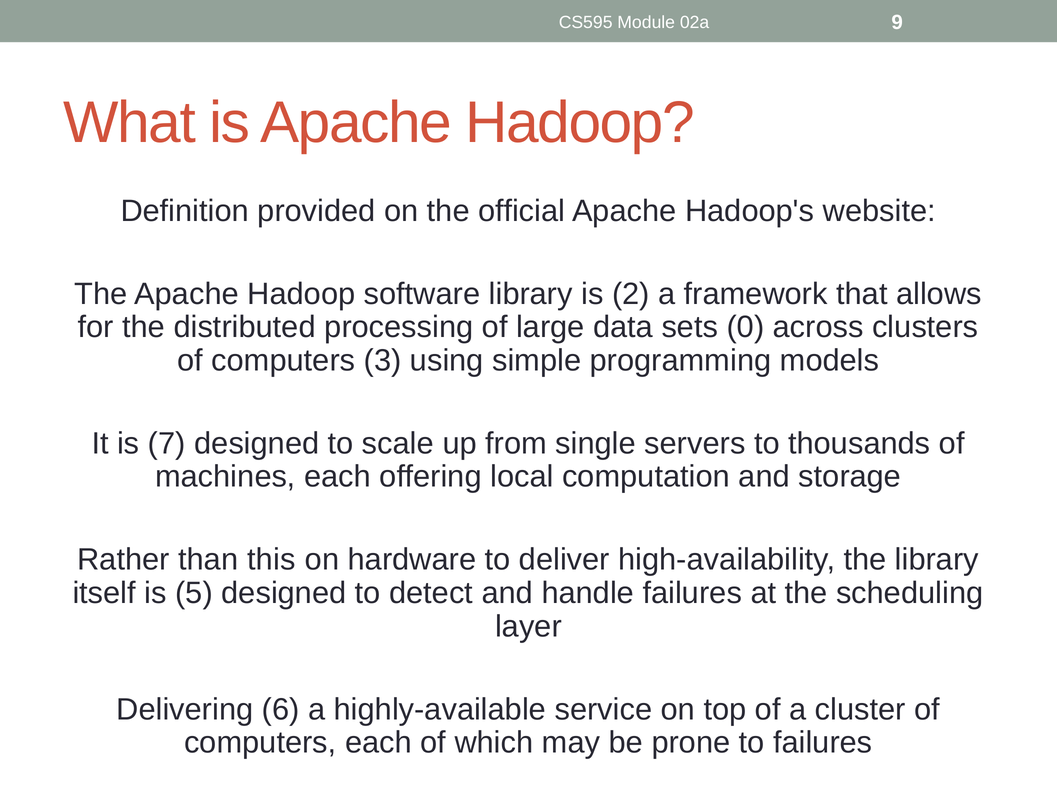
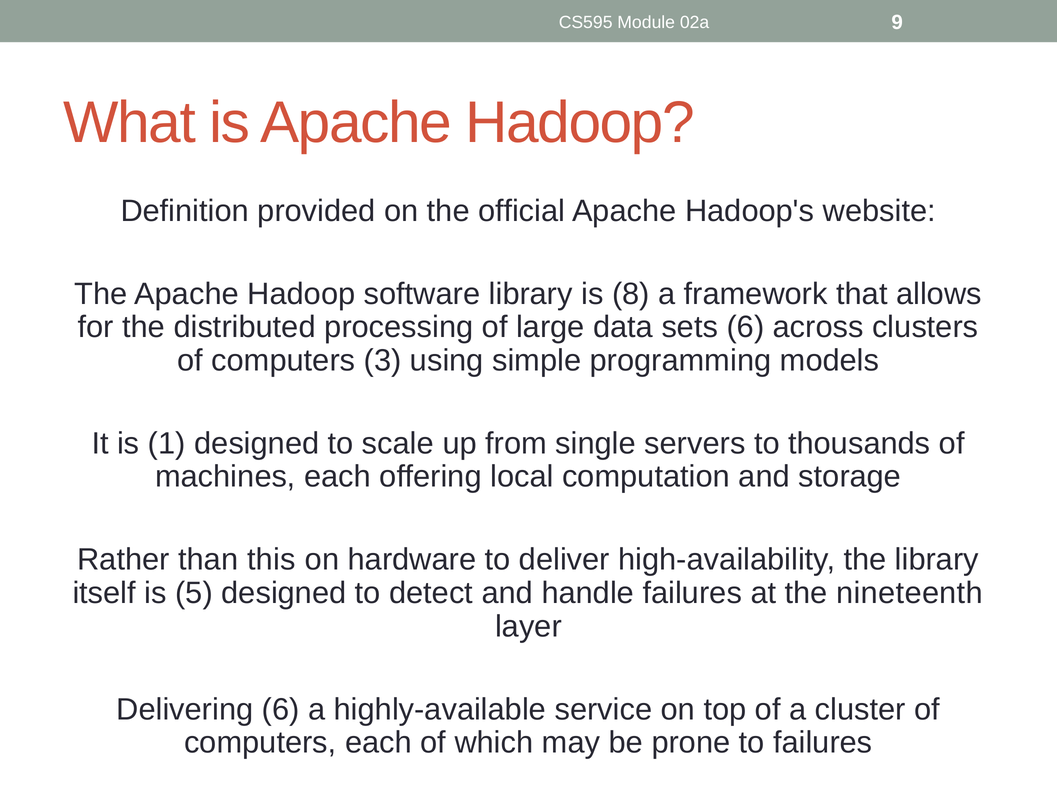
2: 2 -> 8
sets 0: 0 -> 6
7: 7 -> 1
scheduling: scheduling -> nineteenth
